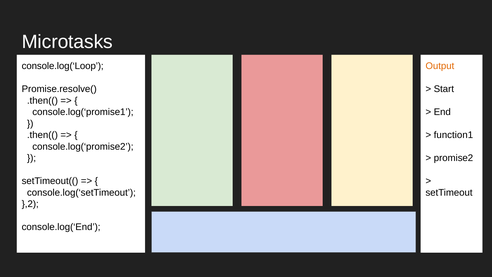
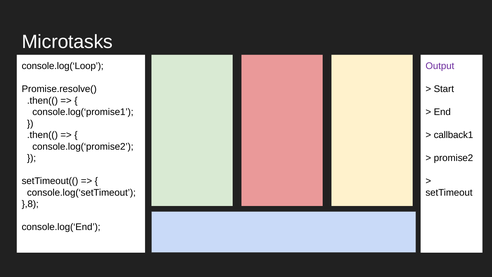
Output colour: orange -> purple
function1: function1 -> callback1
},2: },2 -> },8
